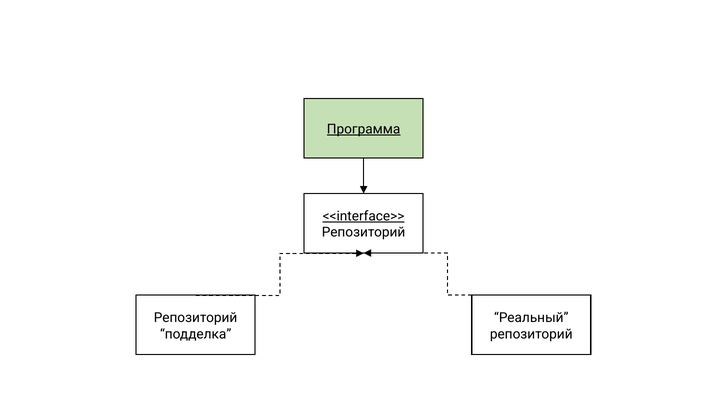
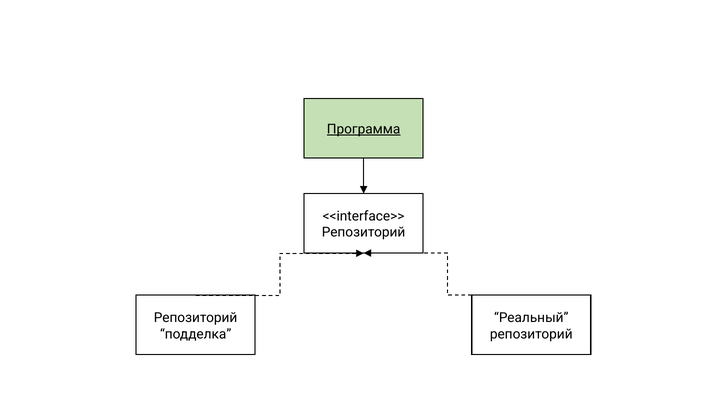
<<interface>> underline: present -> none
